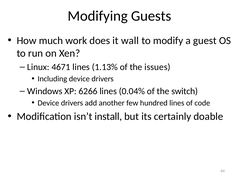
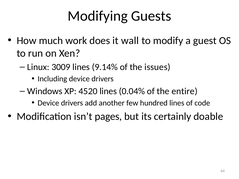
4671: 4671 -> 3009
1.13%: 1.13% -> 9.14%
6266: 6266 -> 4520
switch: switch -> entire
install: install -> pages
